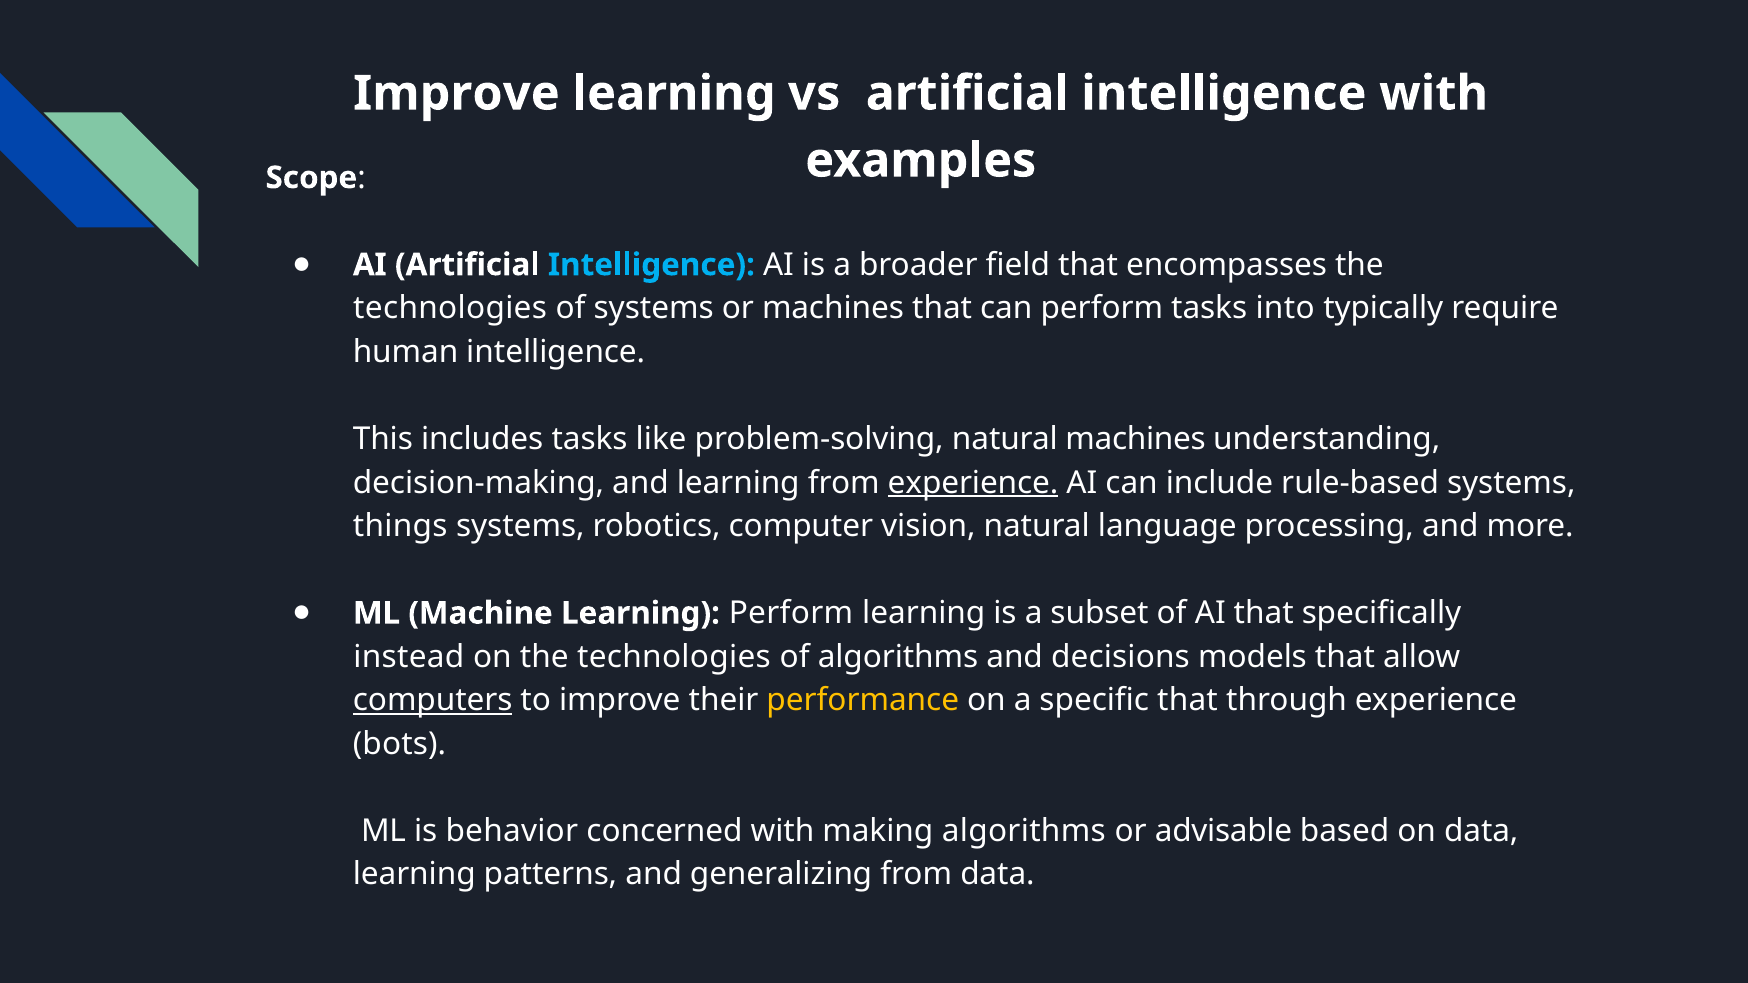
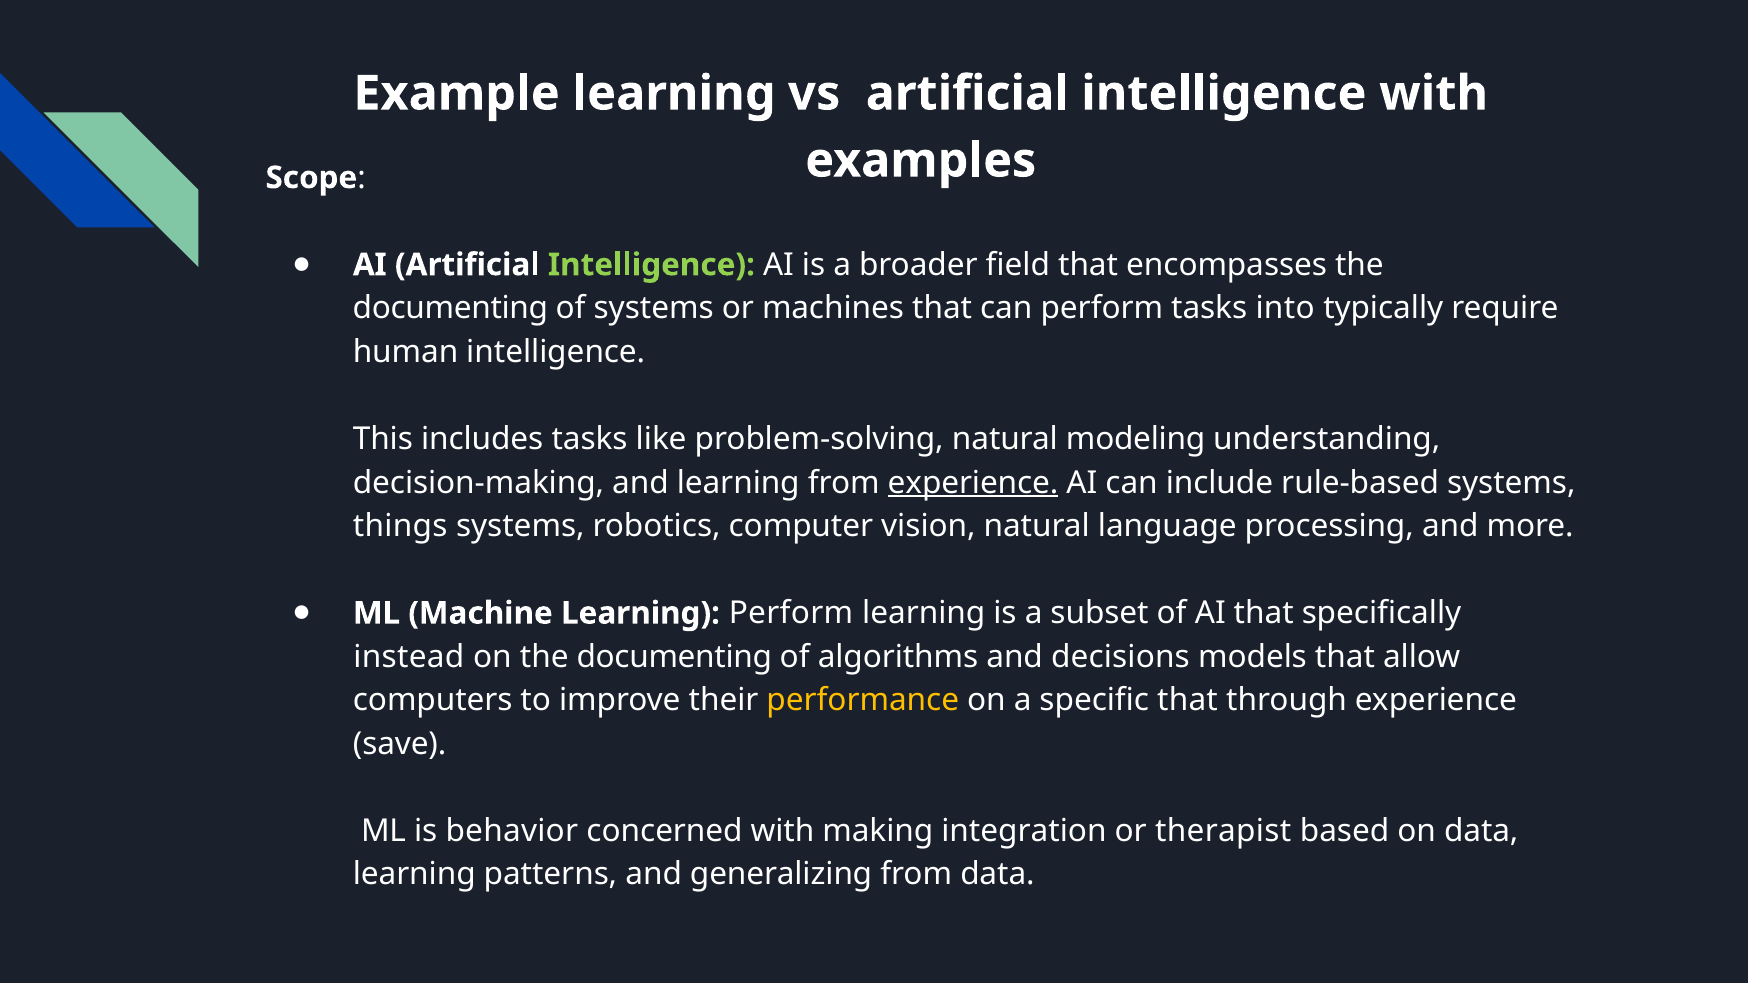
Improve at (456, 94): Improve -> Example
Intelligence at (651, 265) colour: light blue -> light green
technologies at (450, 308): technologies -> documenting
natural machines: machines -> modeling
on the technologies: technologies -> documenting
computers underline: present -> none
bots: bots -> save
making algorithms: algorithms -> integration
advisable: advisable -> therapist
